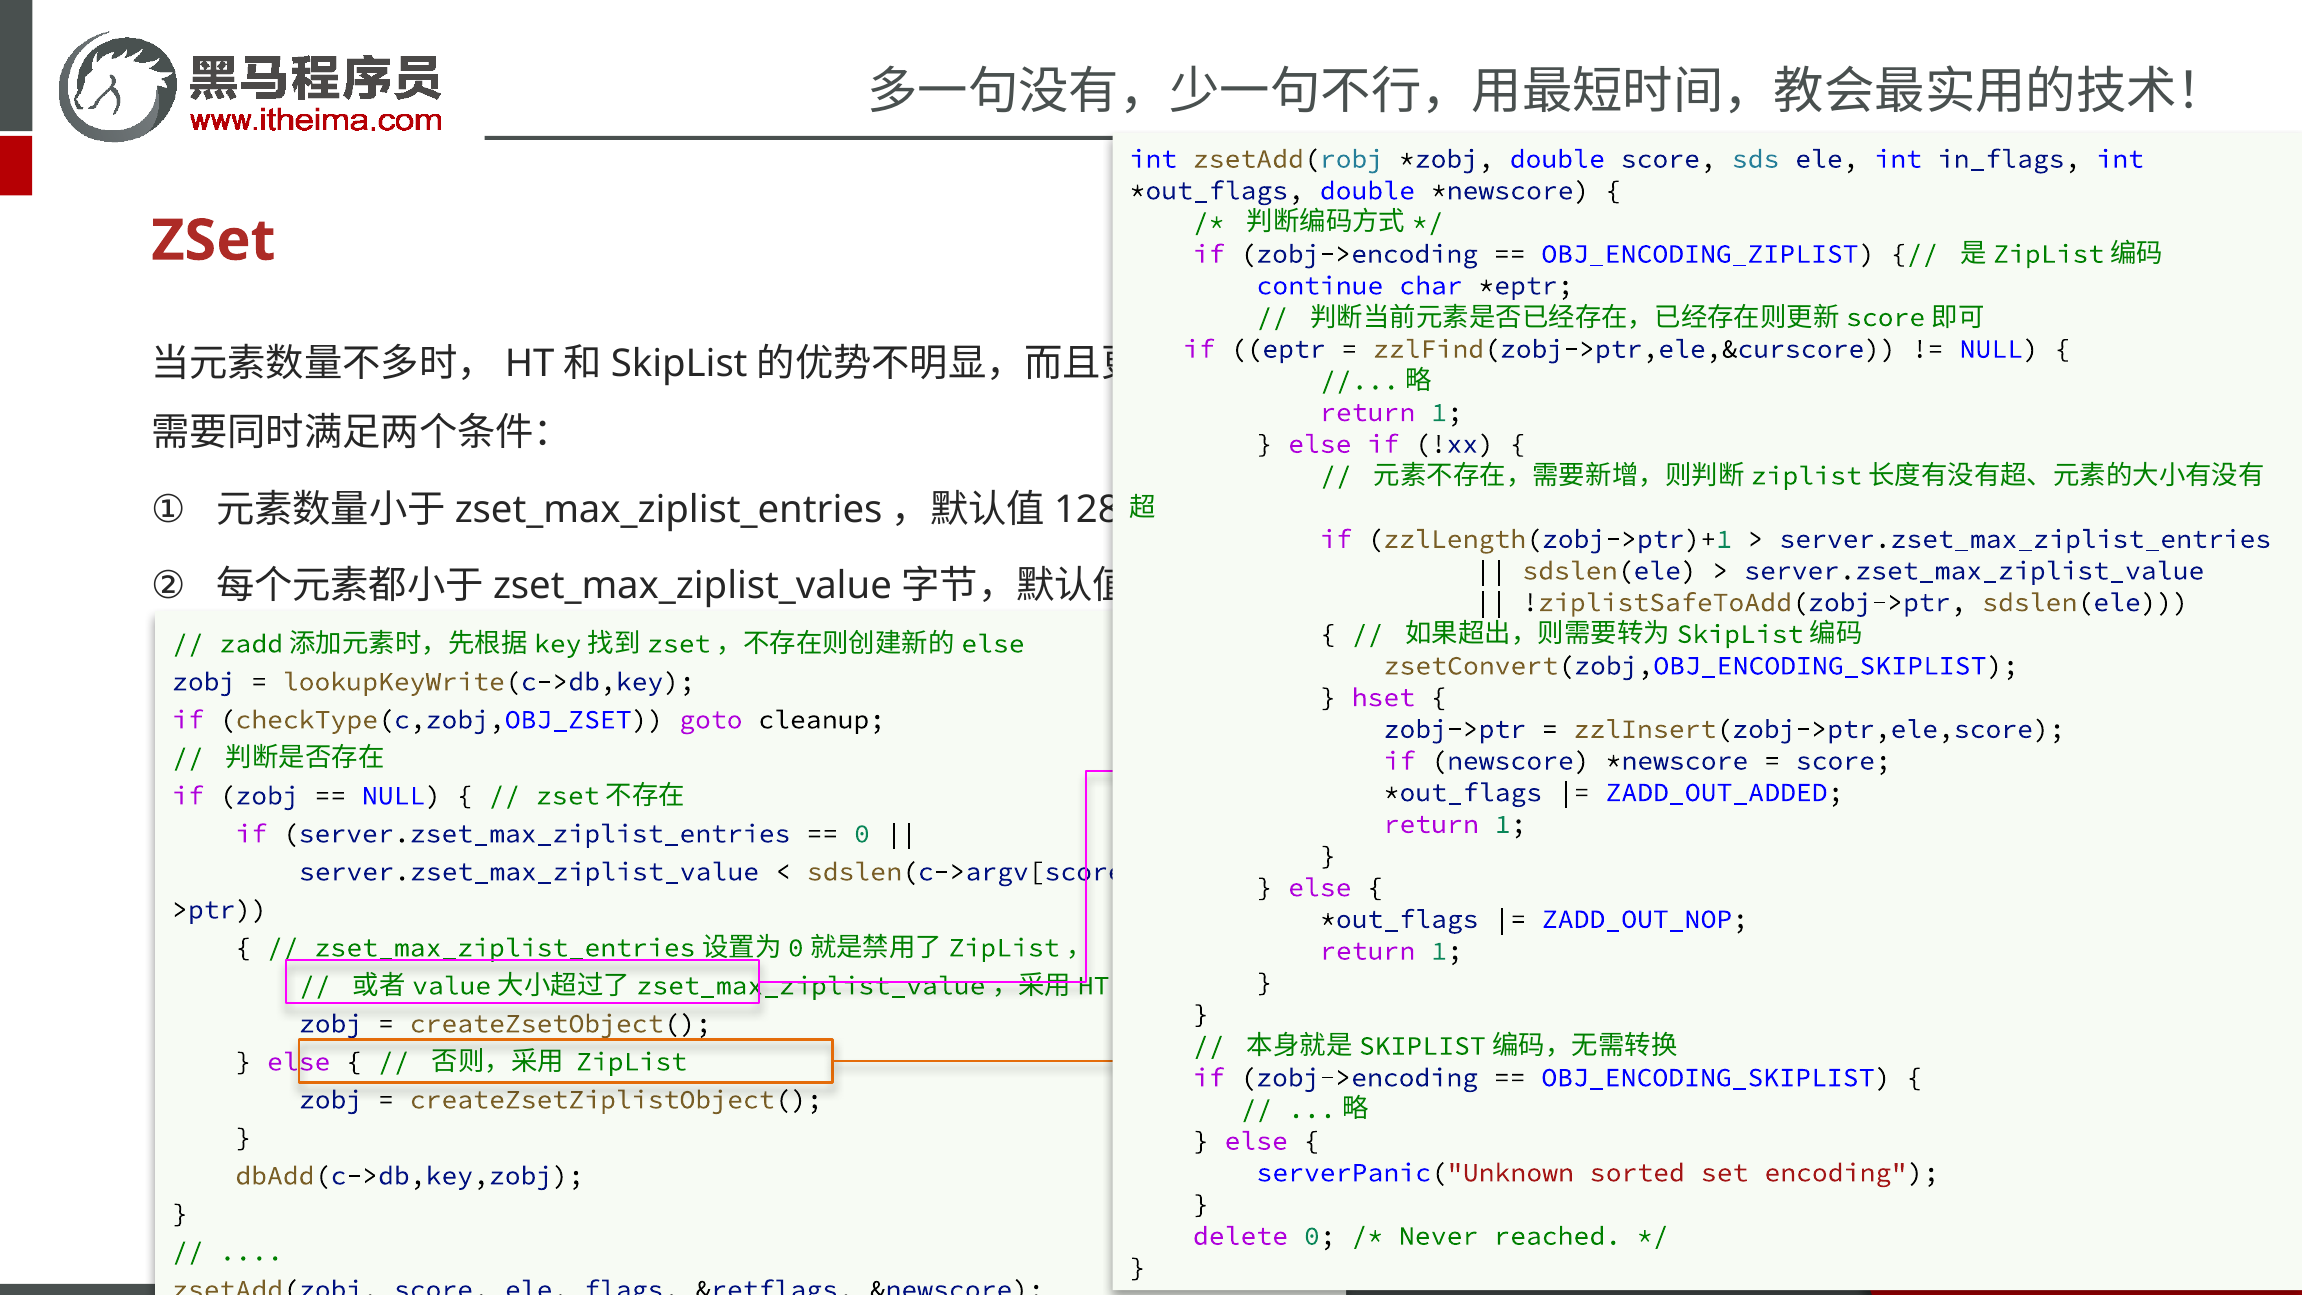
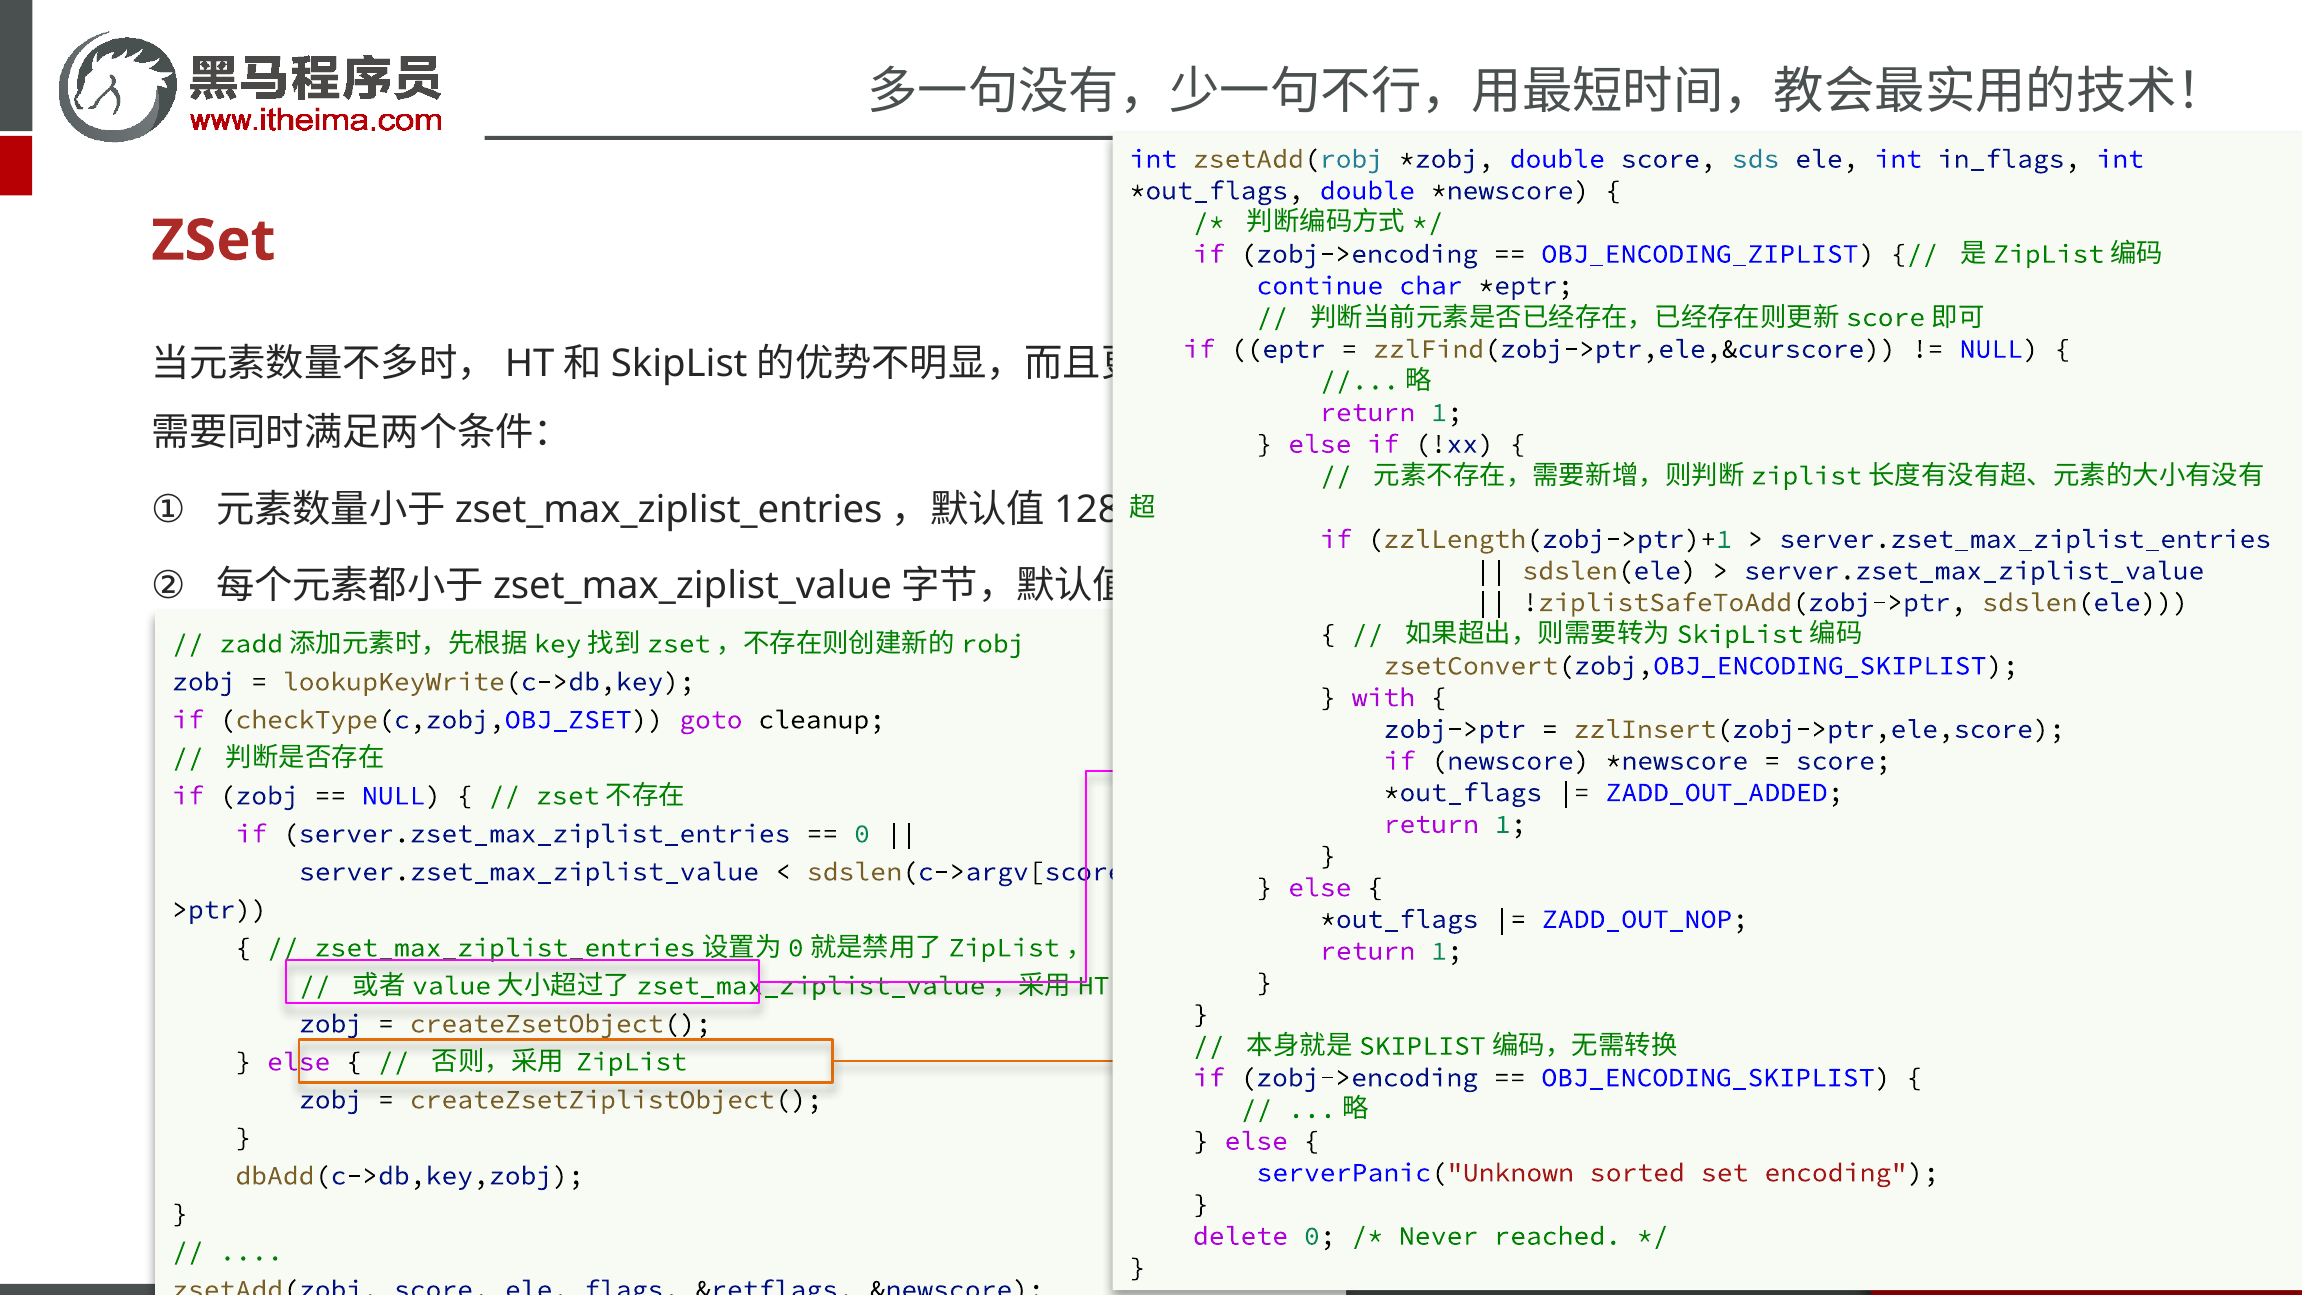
else at (993, 644): else -> robj
hset: hset -> with
